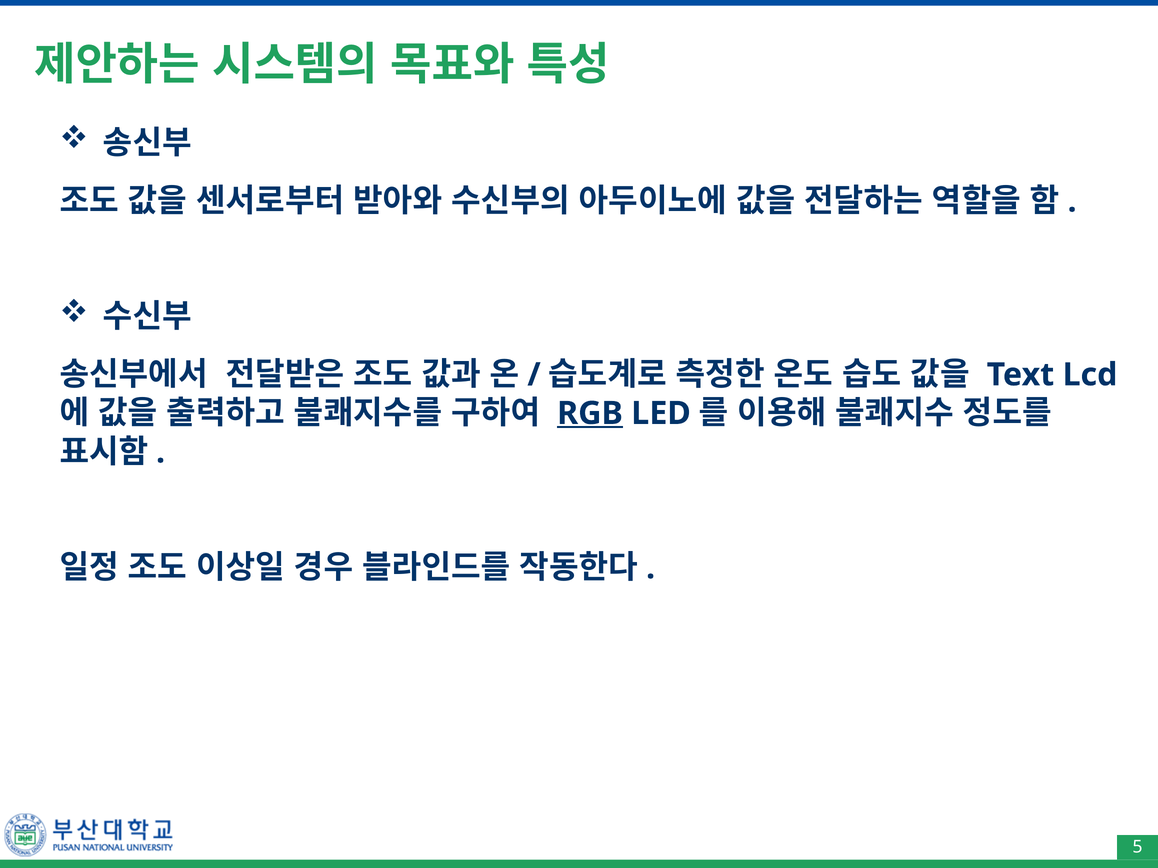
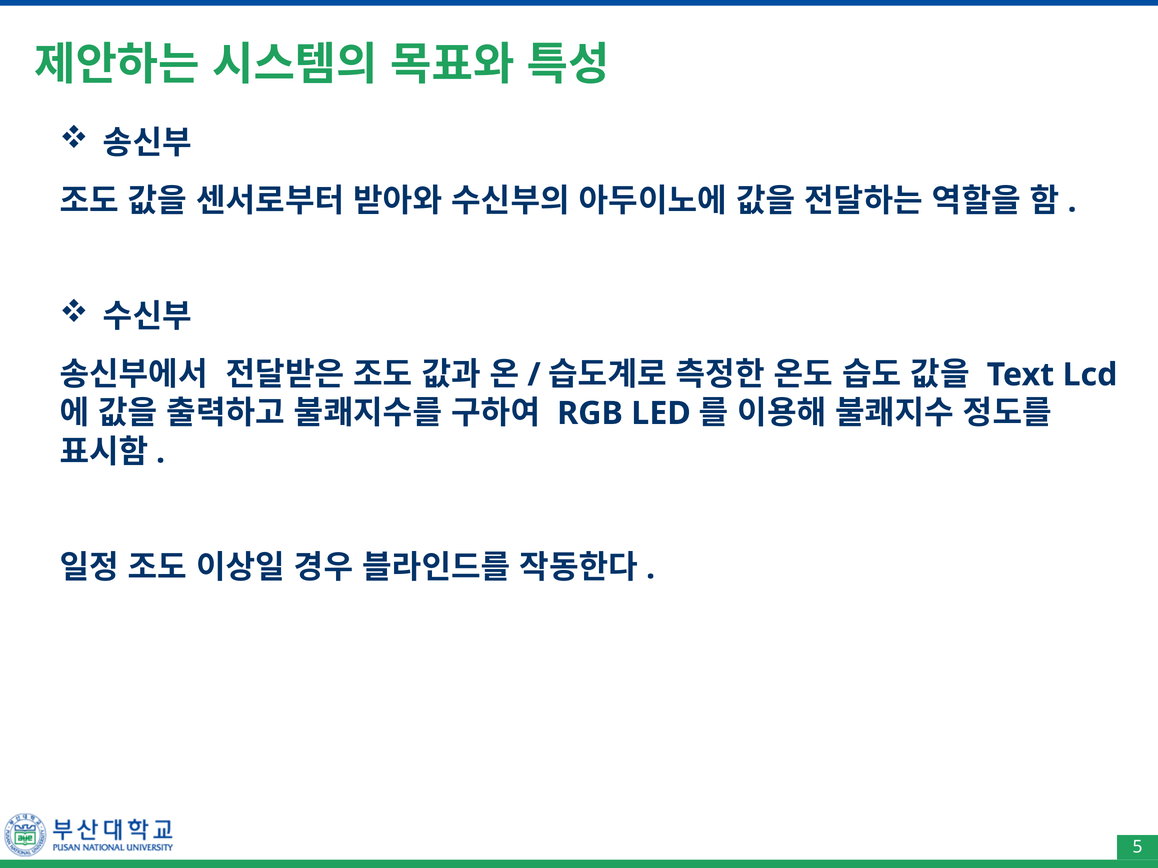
RGB underline: present -> none
